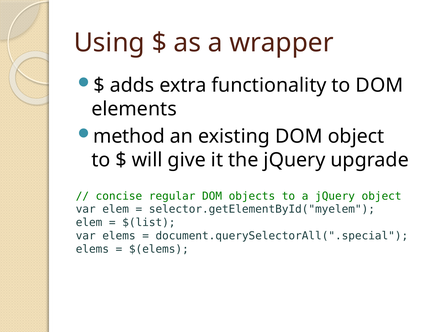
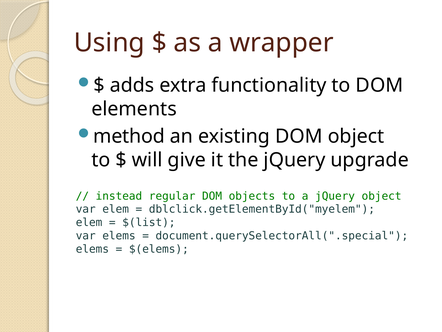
concise: concise -> instead
selector.getElementById("myelem: selector.getElementById("myelem -> dblclick.getElementById("myelem
